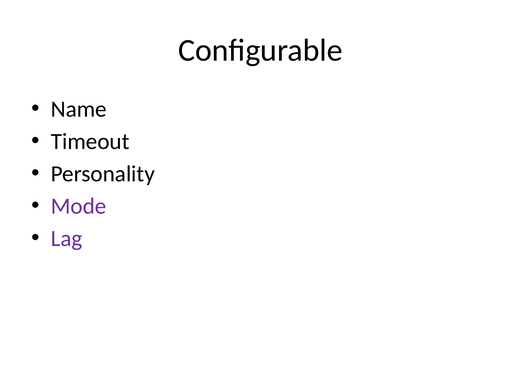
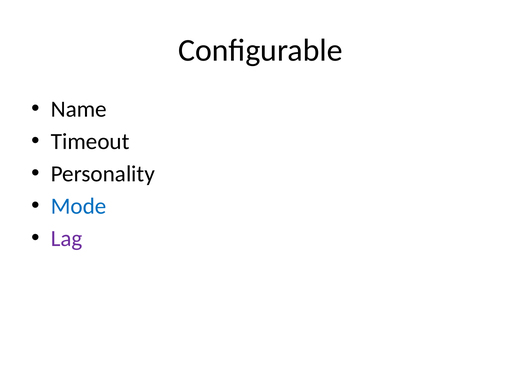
Mode colour: purple -> blue
